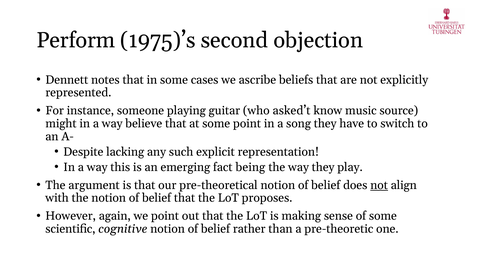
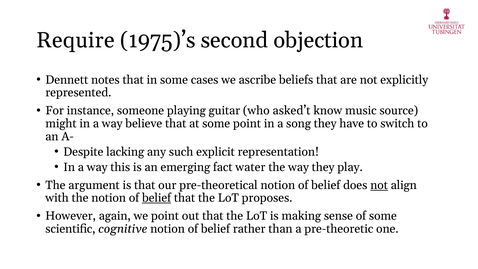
Perform: Perform -> Require
being: being -> water
belief at (157, 198) underline: none -> present
